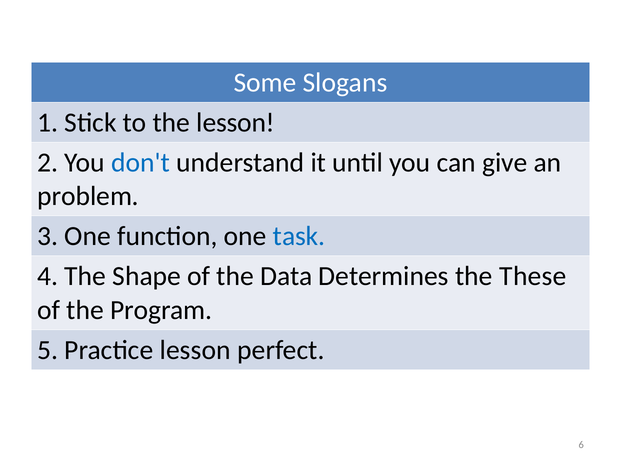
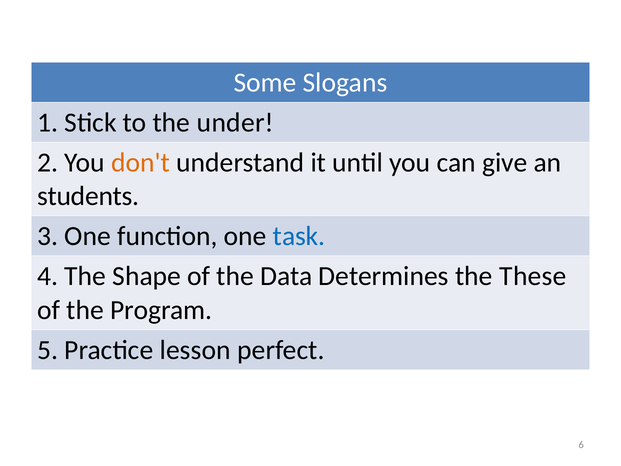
the lesson: lesson -> under
don't colour: blue -> orange
problem: problem -> students
